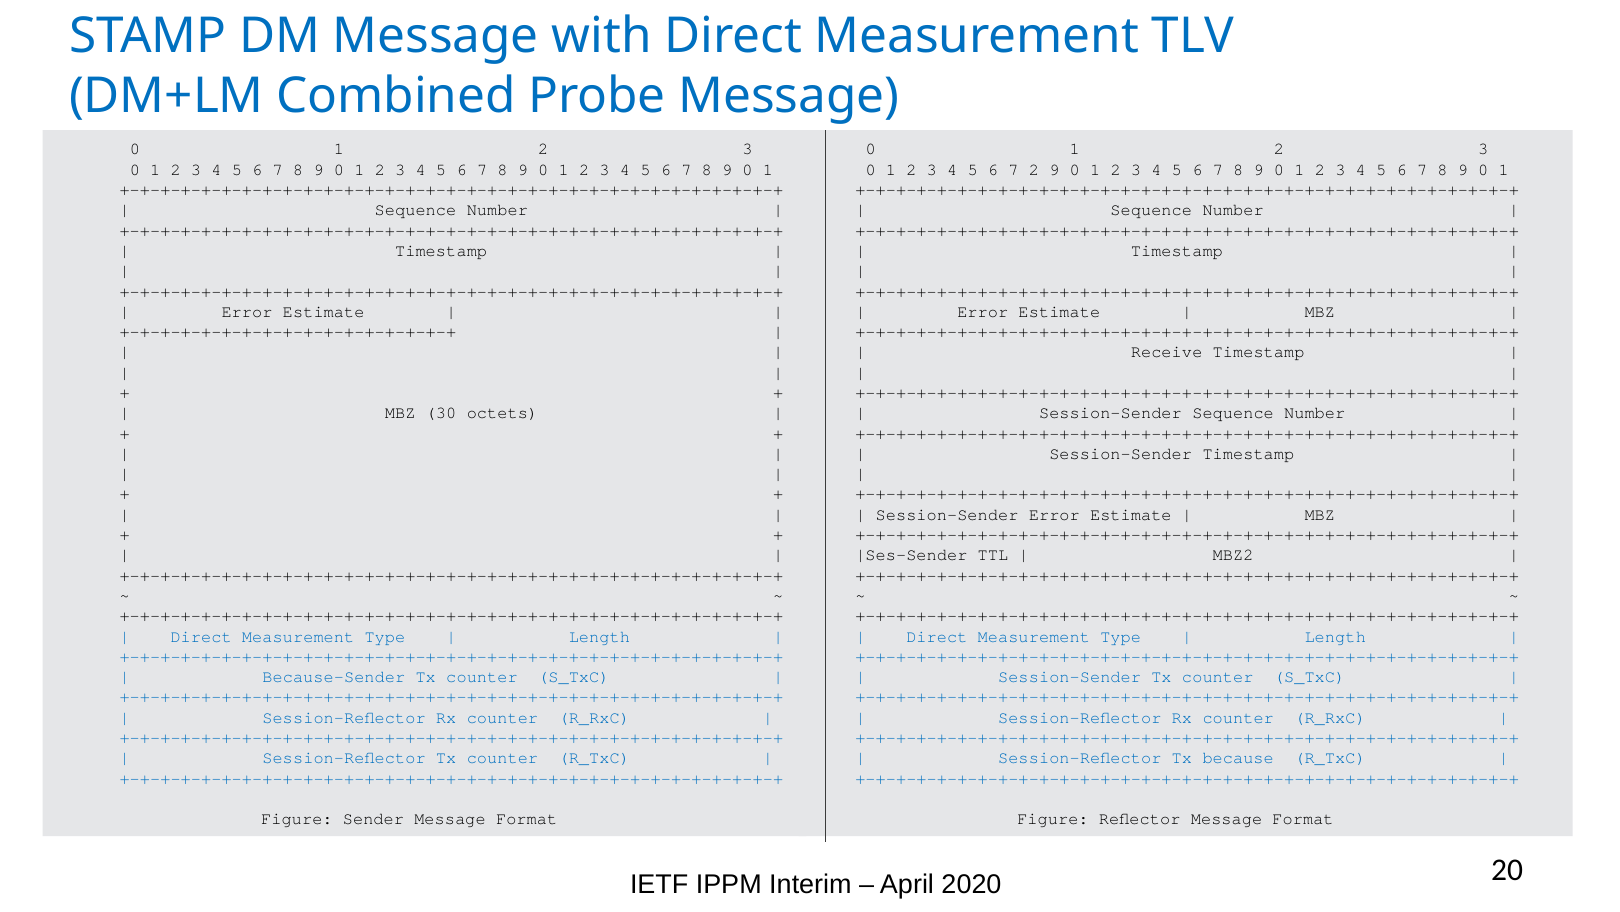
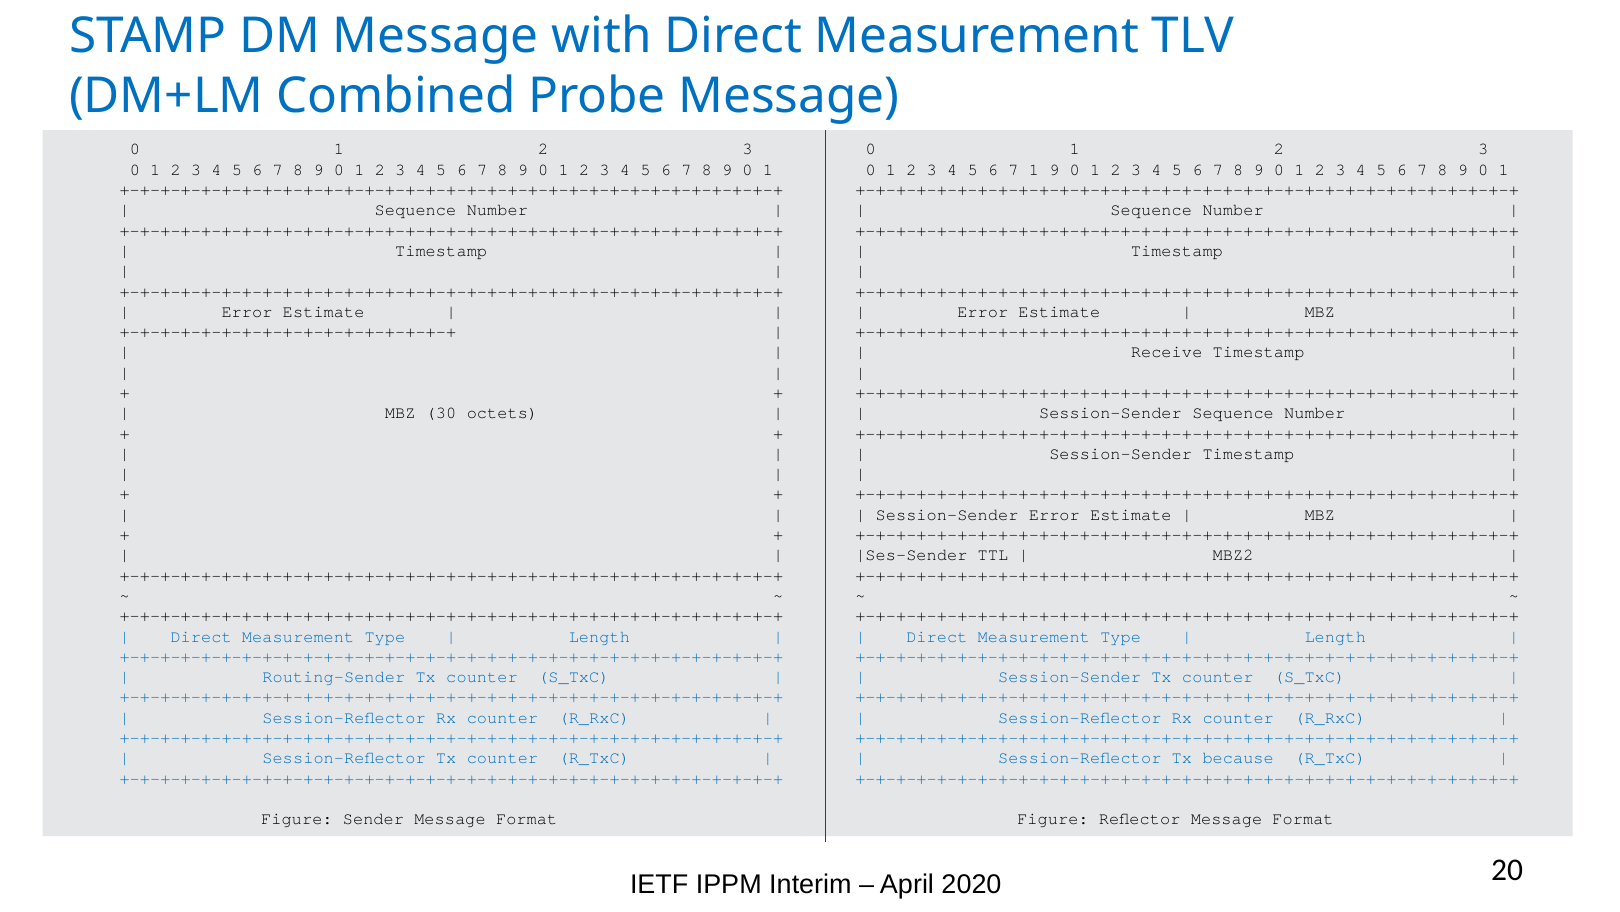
7 2: 2 -> 1
Because-Sender: Because-Sender -> Routing-Sender
